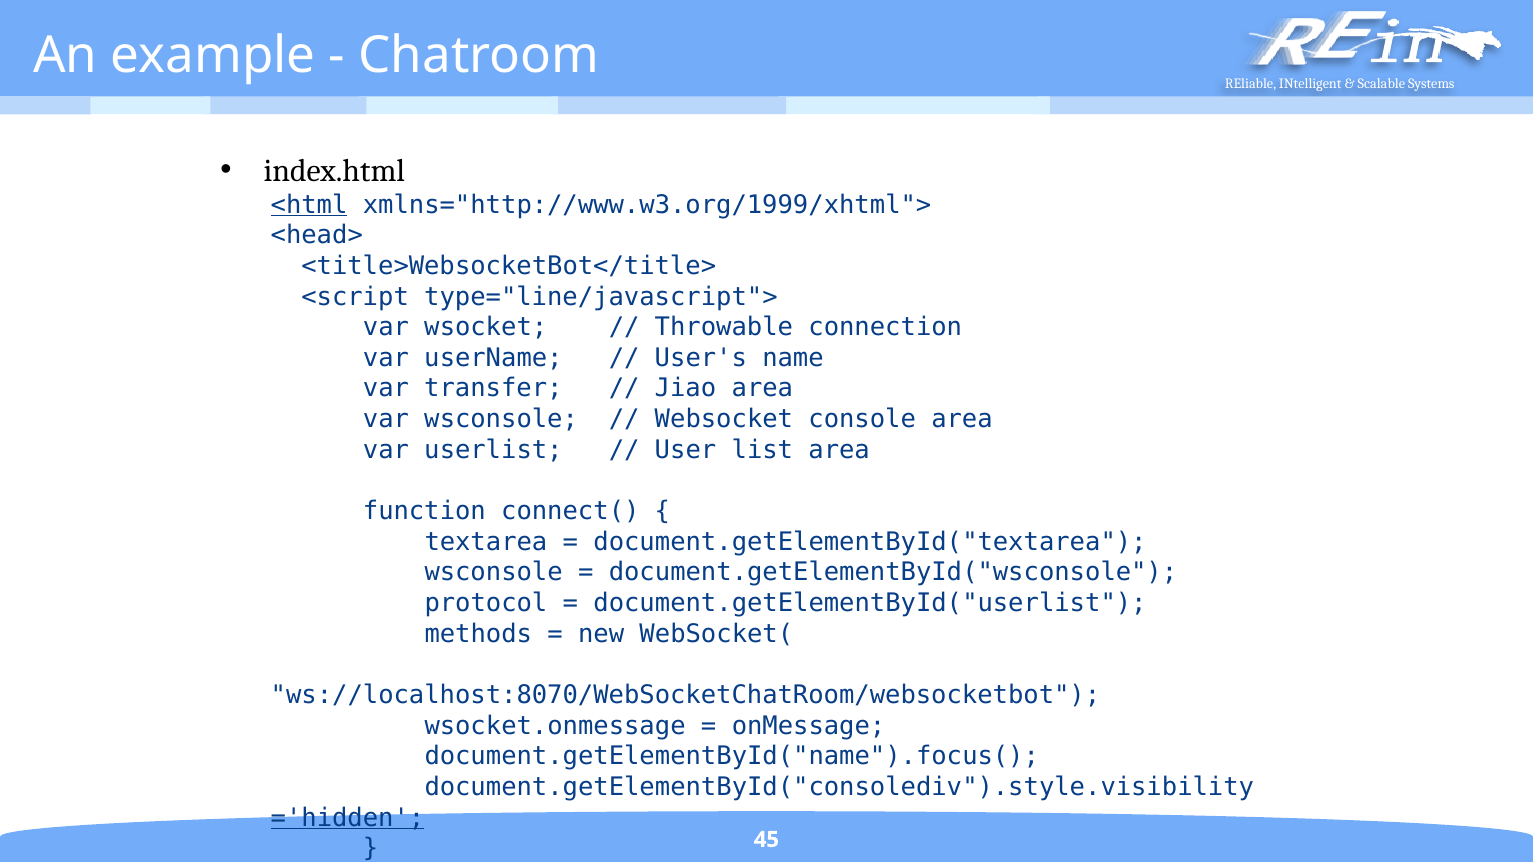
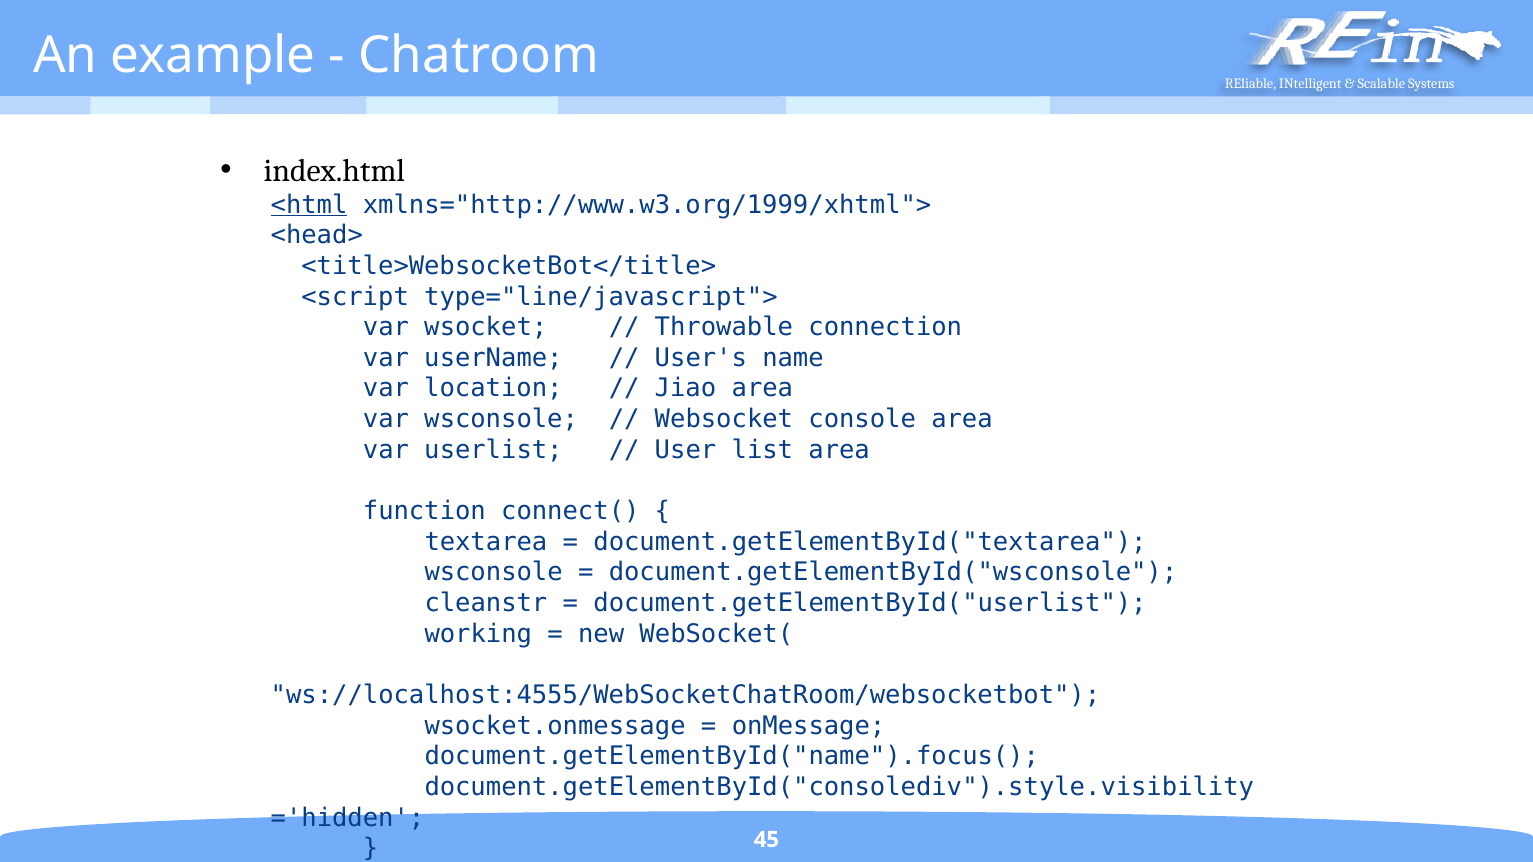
transfer: transfer -> location
protocol: protocol -> cleanstr
methods: methods -> working
ws://localhost:8070/WebSocketChatRoom/websocketbot: ws://localhost:8070/WebSocketChatRoom/websocketbot -> ws://localhost:4555/WebSocketChatRoom/websocketbot
='hidden underline: present -> none
